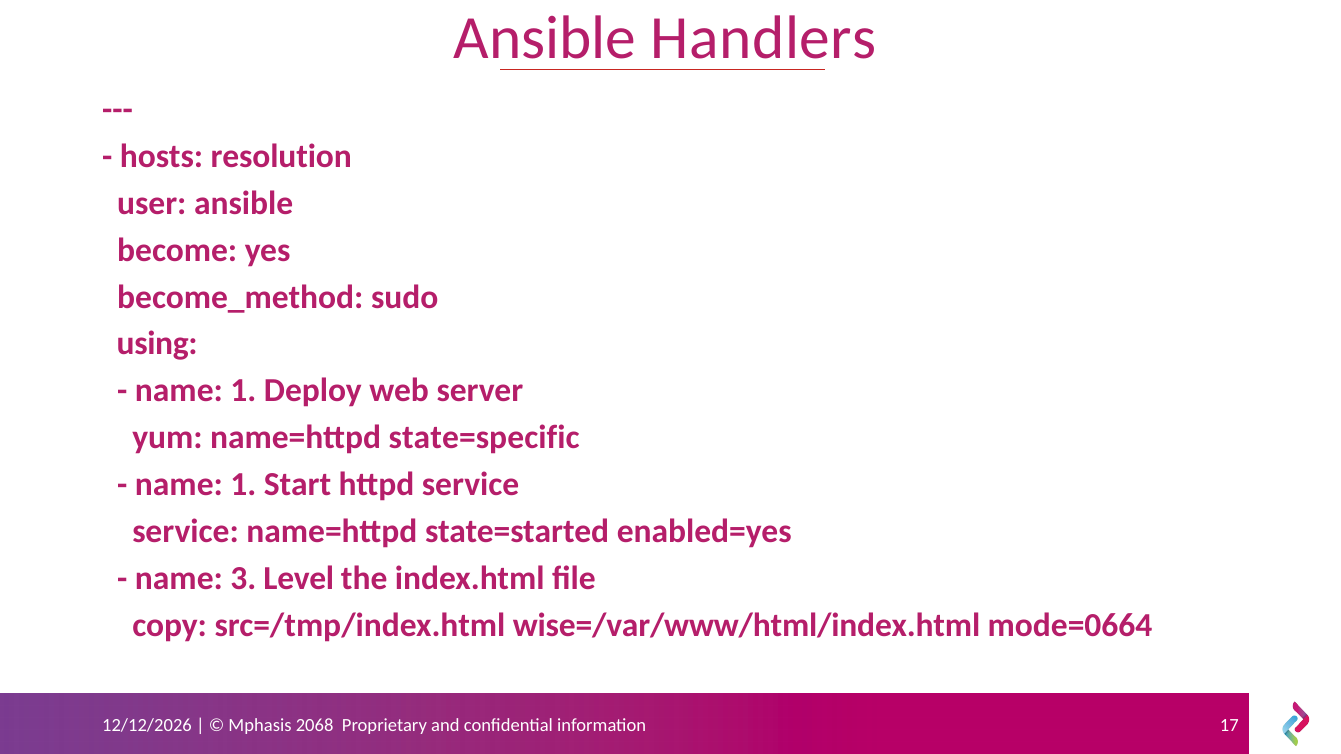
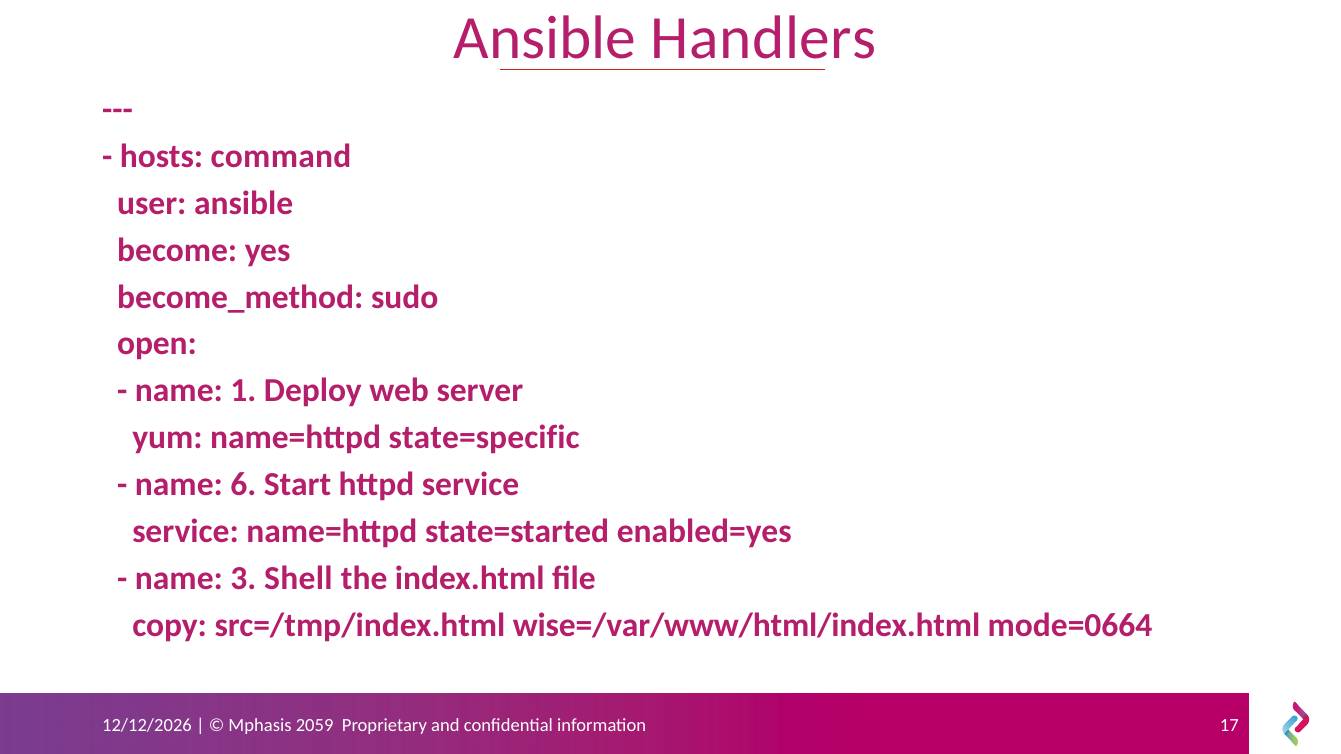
resolution: resolution -> command
using: using -> open
1 at (243, 485): 1 -> 6
Level: Level -> Shell
2068: 2068 -> 2059
